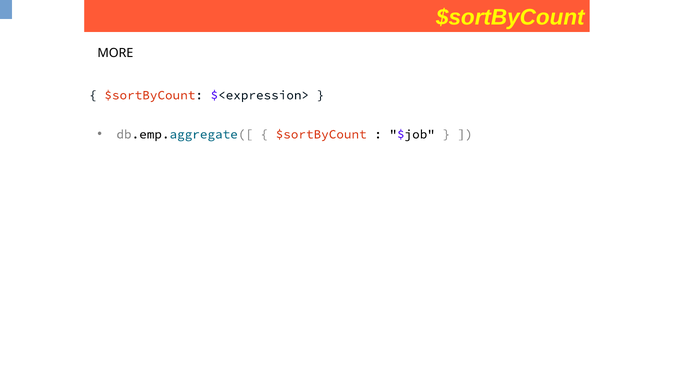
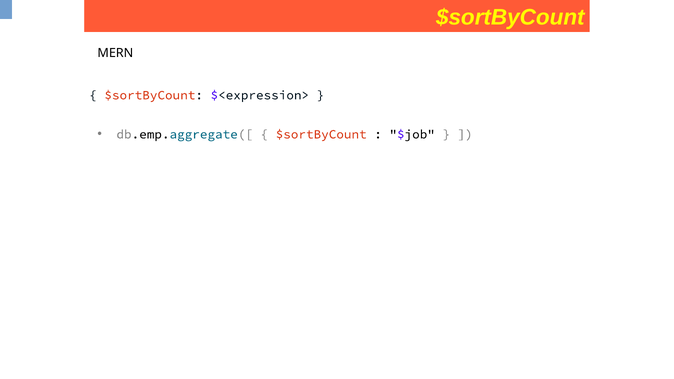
MORE: MORE -> MERN
